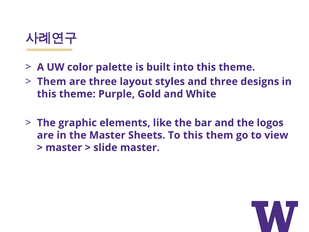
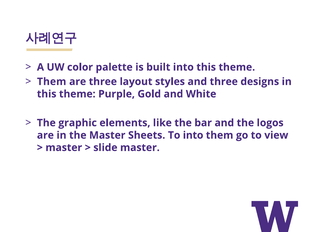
To this: this -> into
